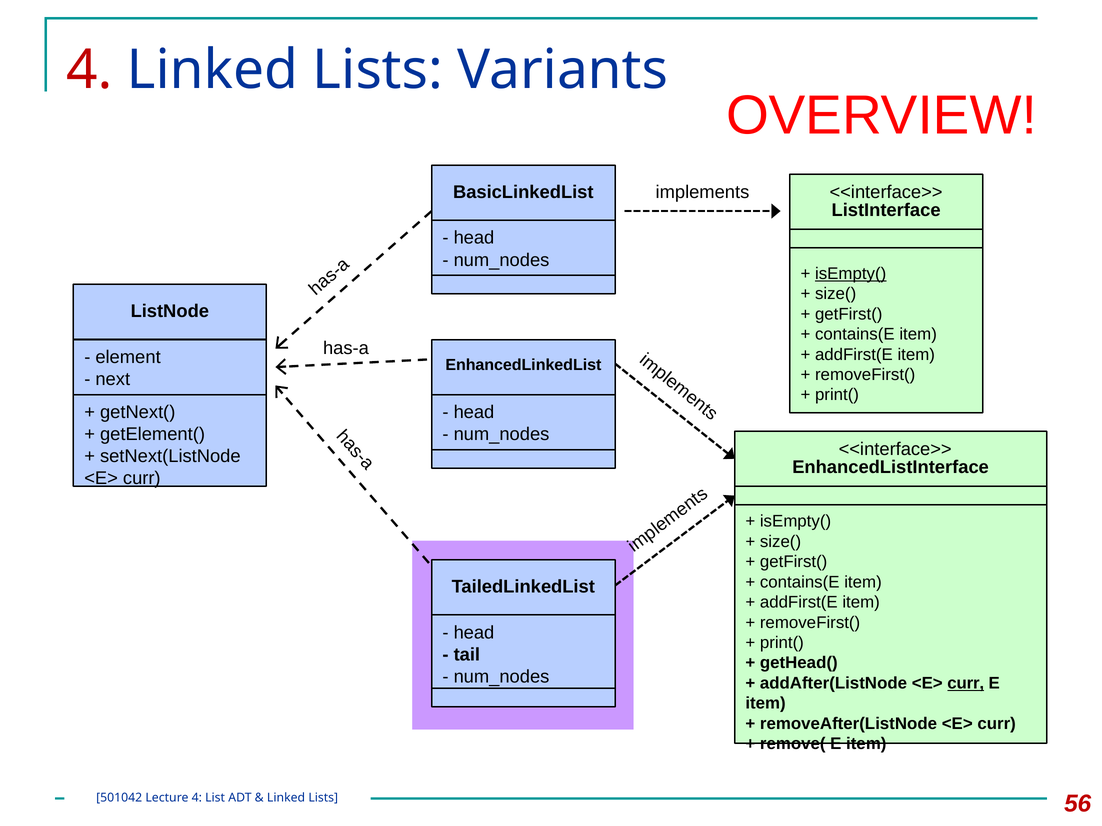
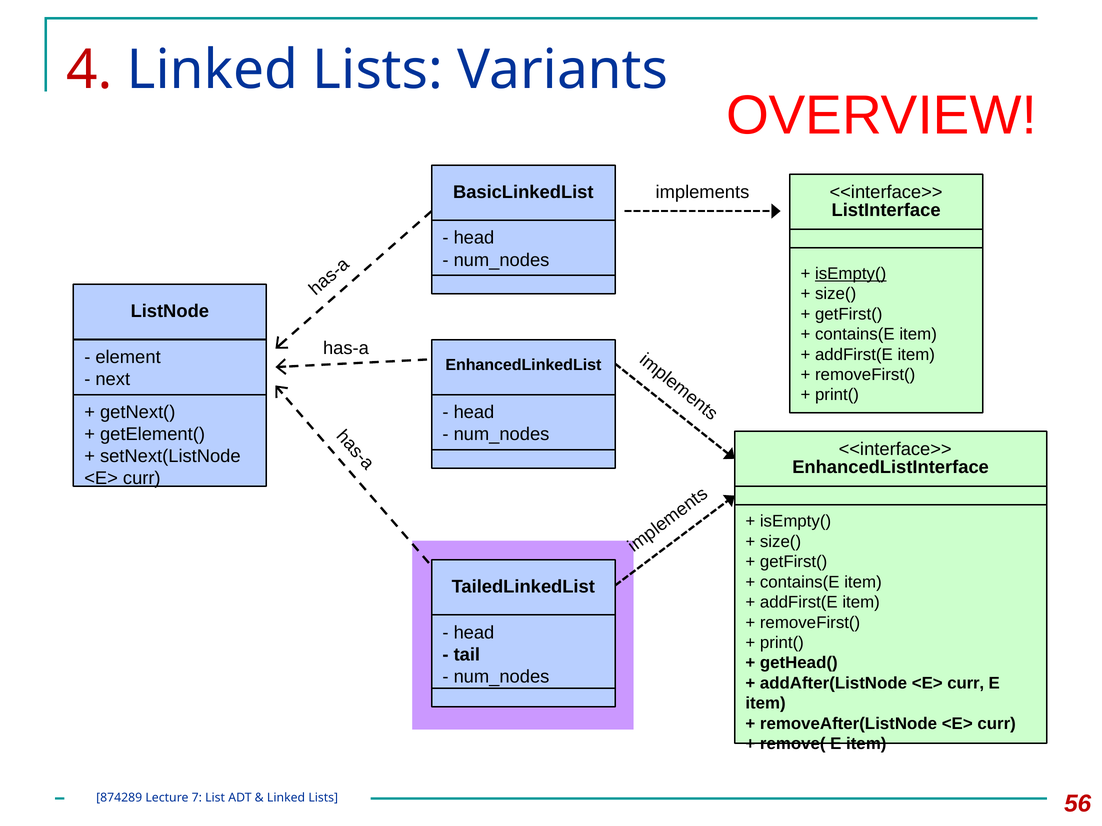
curr at (966, 683) underline: present -> none
501042: 501042 -> 874289
Lecture 4: 4 -> 7
